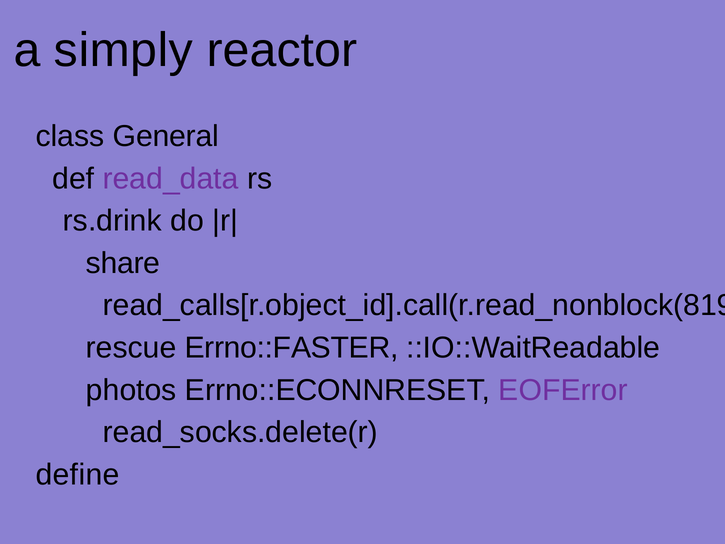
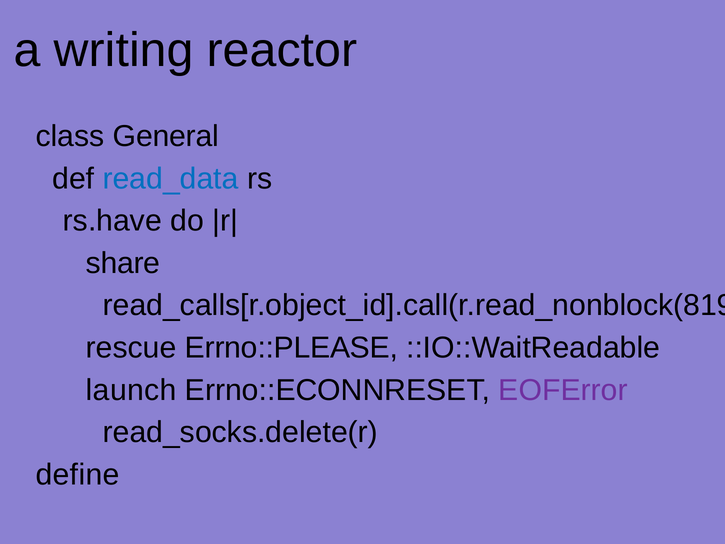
simply: simply -> writing
read_data colour: purple -> blue
rs.drink: rs.drink -> rs.have
Errno::FASTER: Errno::FASTER -> Errno::PLEASE
photos: photos -> launch
